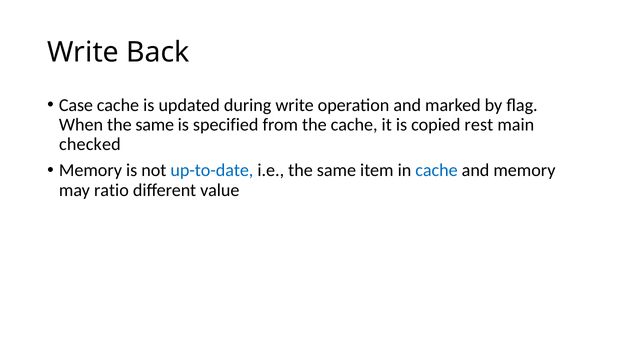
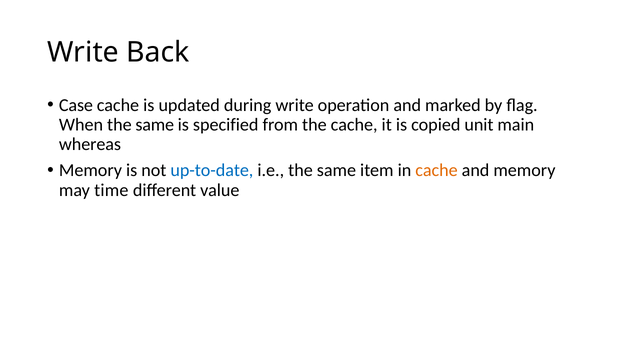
rest: rest -> unit
checked: checked -> whereas
cache at (437, 170) colour: blue -> orange
ratio: ratio -> time
